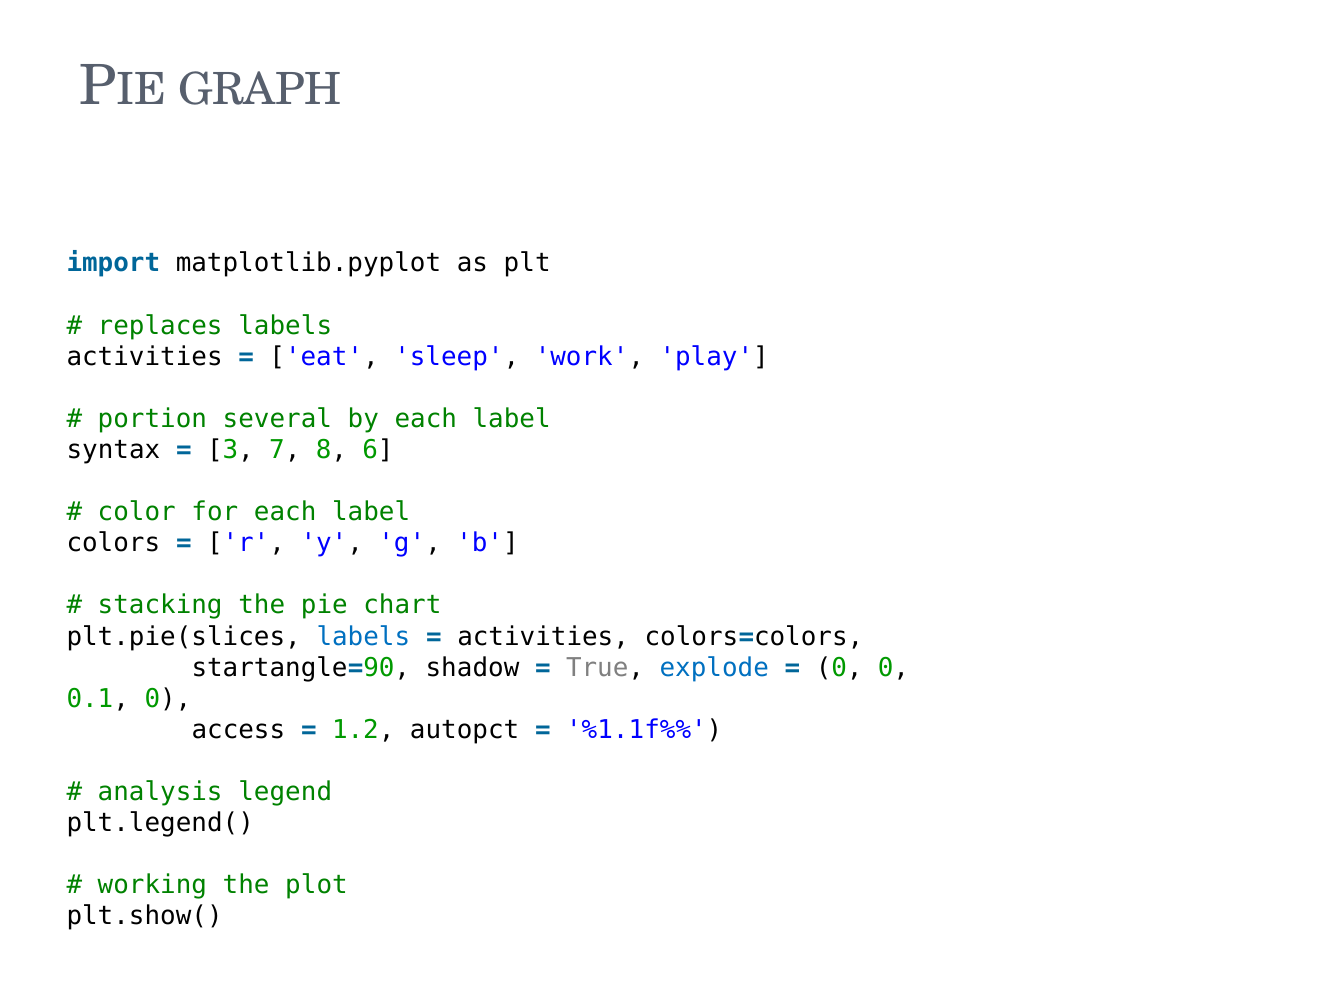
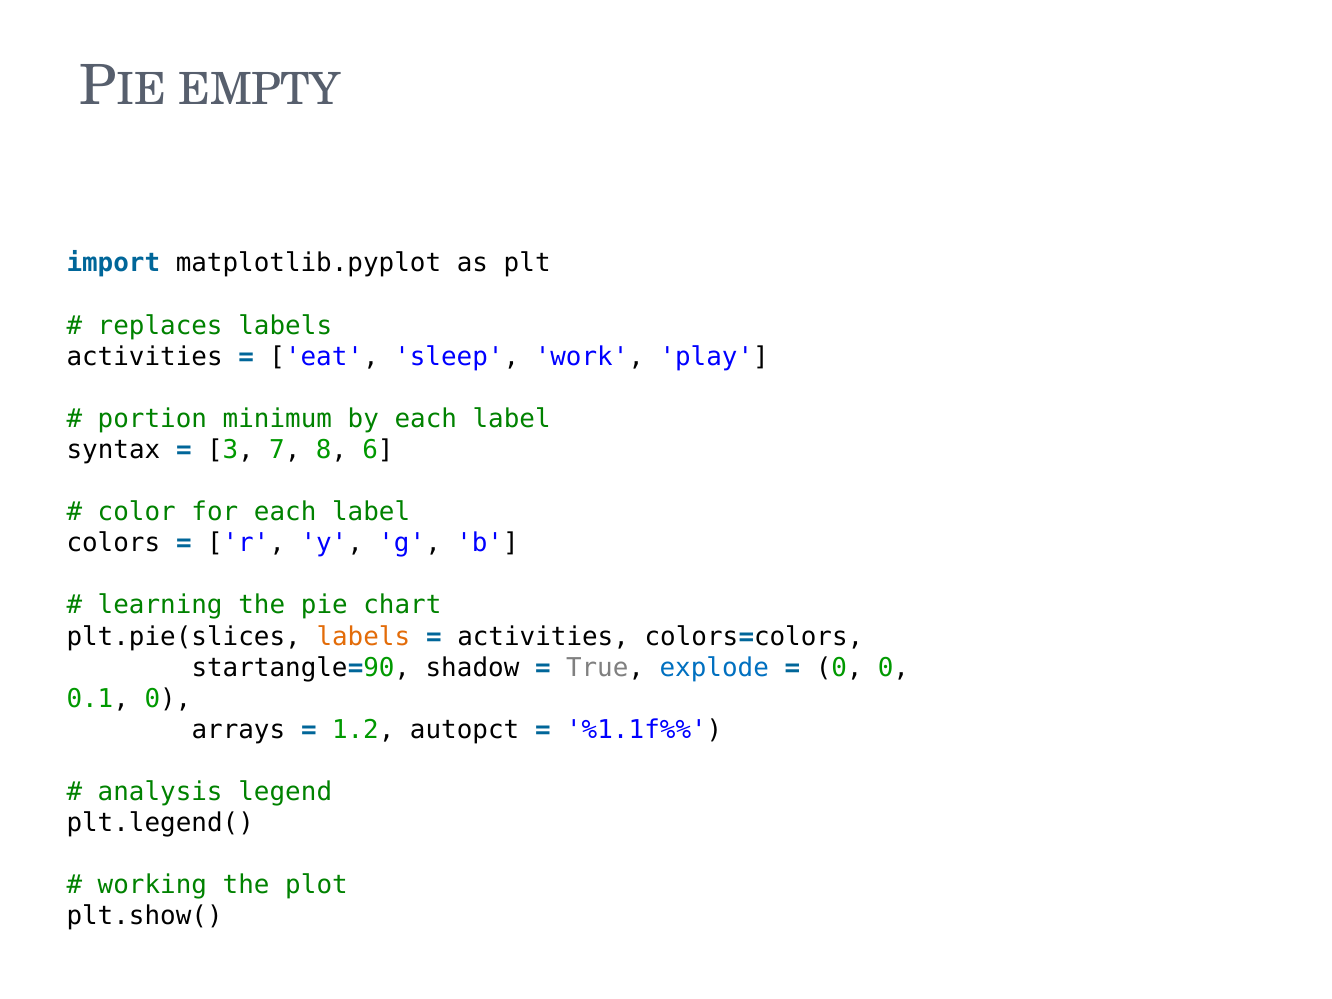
GRAPH: GRAPH -> EMPTY
several: several -> minimum
stacking: stacking -> learning
labels at (363, 636) colour: blue -> orange
access: access -> arrays
